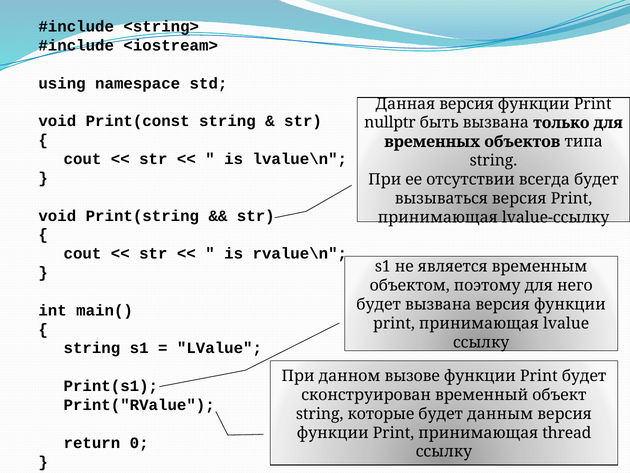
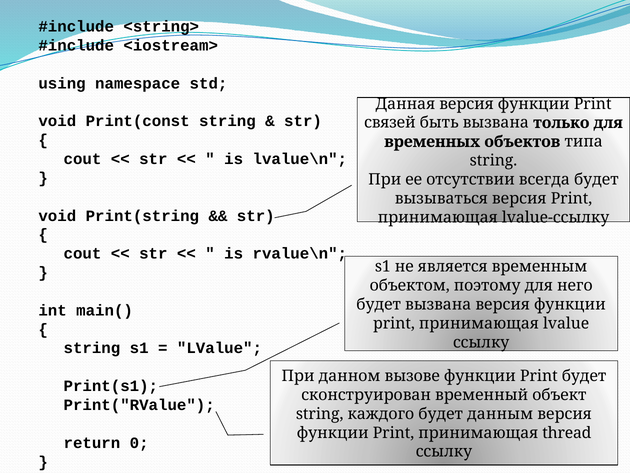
nullptr: nullptr -> связей
которые: которые -> каждого
